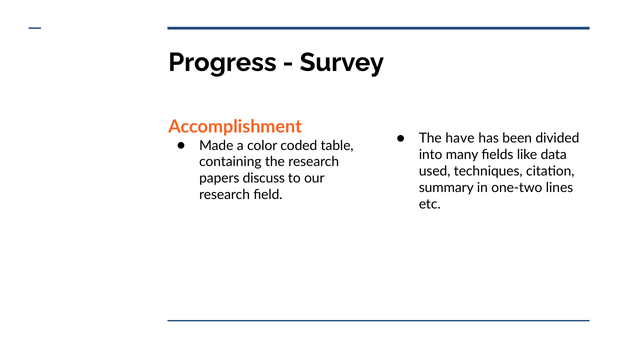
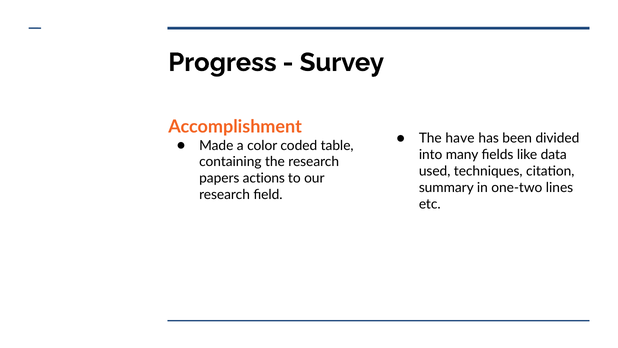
discuss: discuss -> actions
